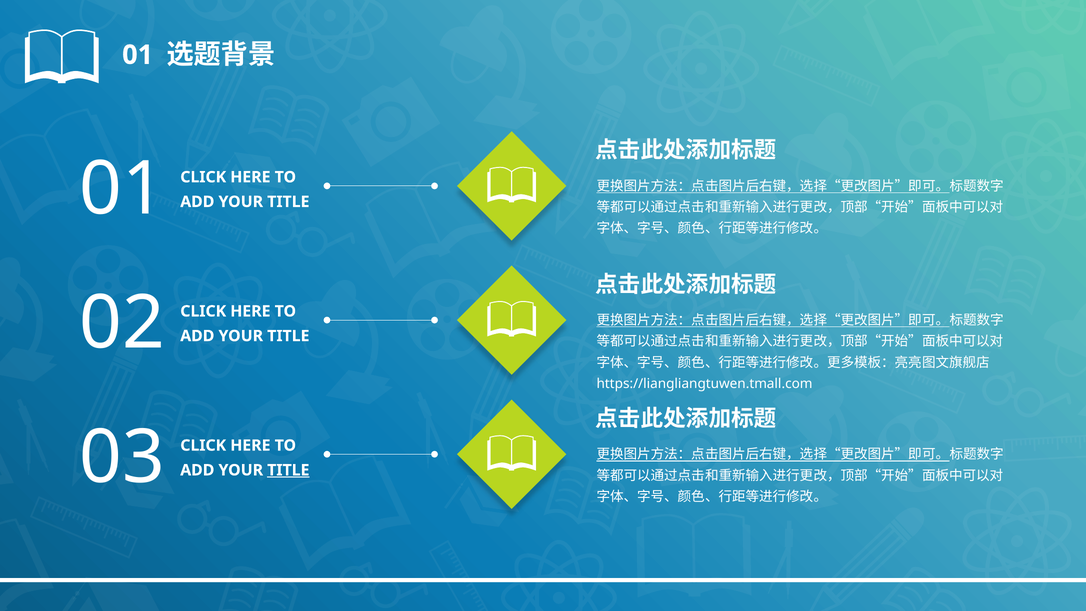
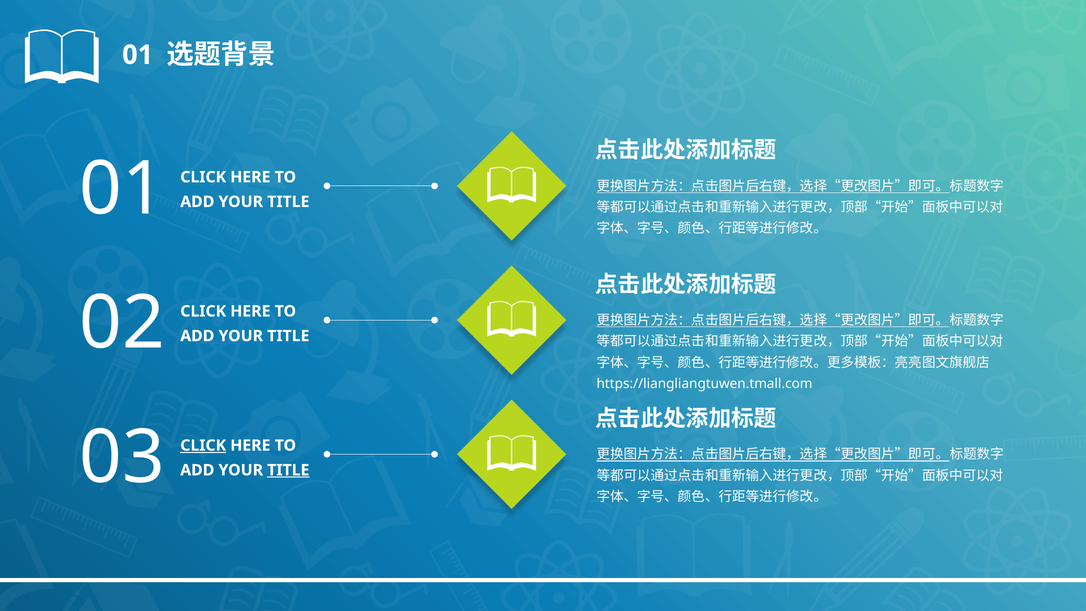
CLICK at (203, 445) underline: none -> present
